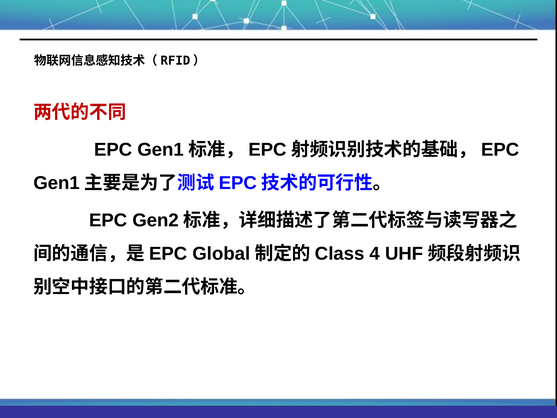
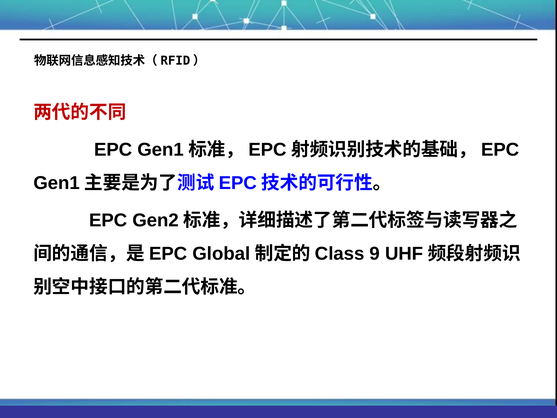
4: 4 -> 9
